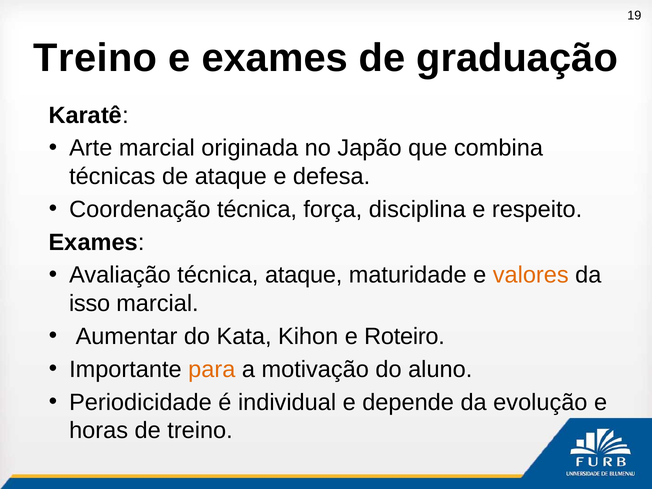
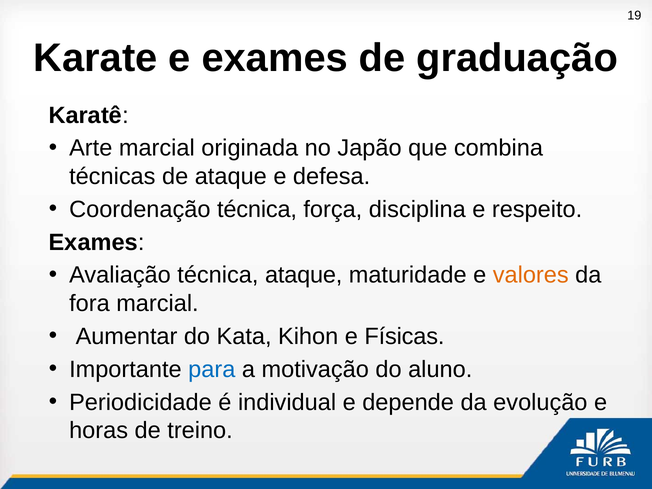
Treino at (95, 58): Treino -> Karate
isso: isso -> fora
Roteiro: Roteiro -> Físicas
para colour: orange -> blue
